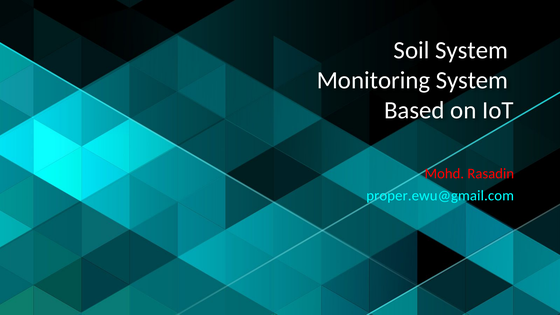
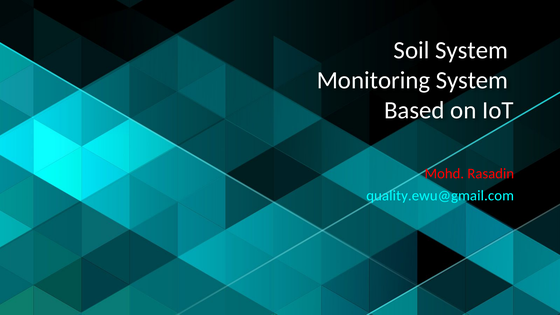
proper.ewu@gmail.com: proper.ewu@gmail.com -> quality.ewu@gmail.com
